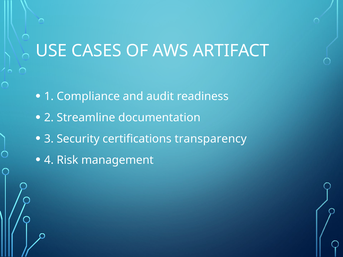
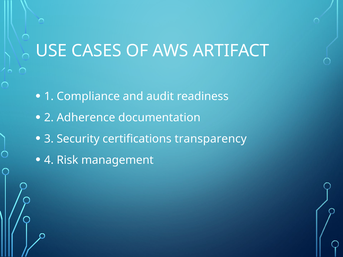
Streamline: Streamline -> Adherence
